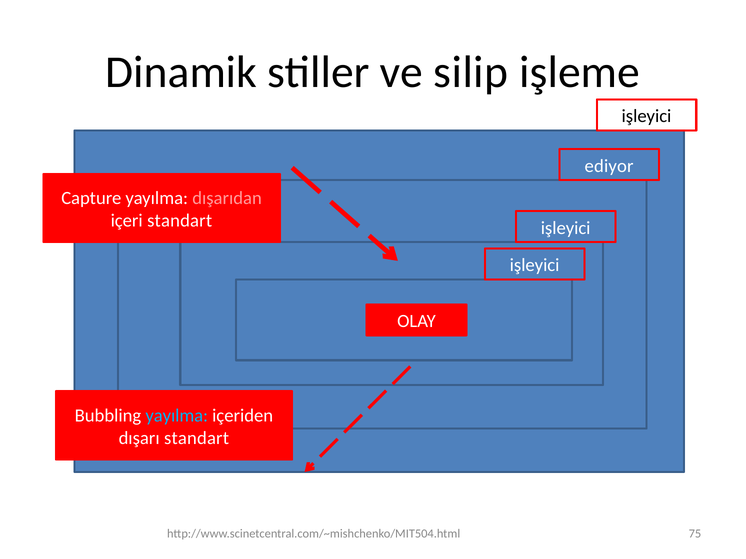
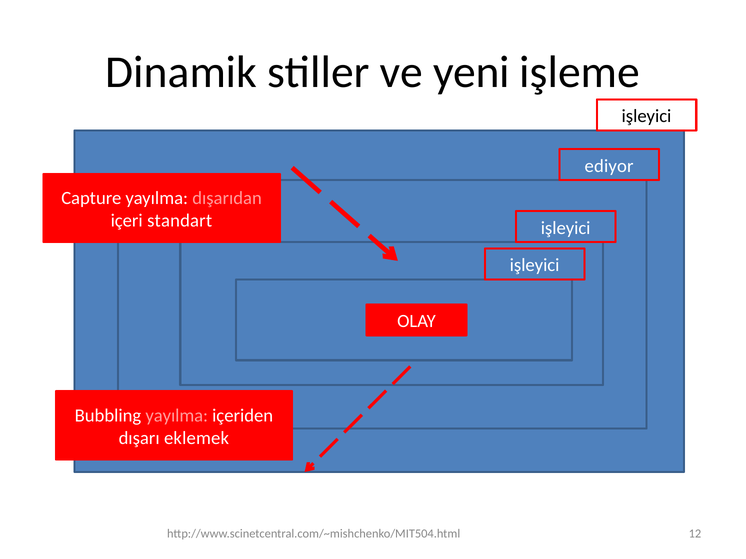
silip: silip -> yeni
yayılma at (177, 416) colour: light blue -> pink
dışarı standart: standart -> eklemek
75: 75 -> 12
